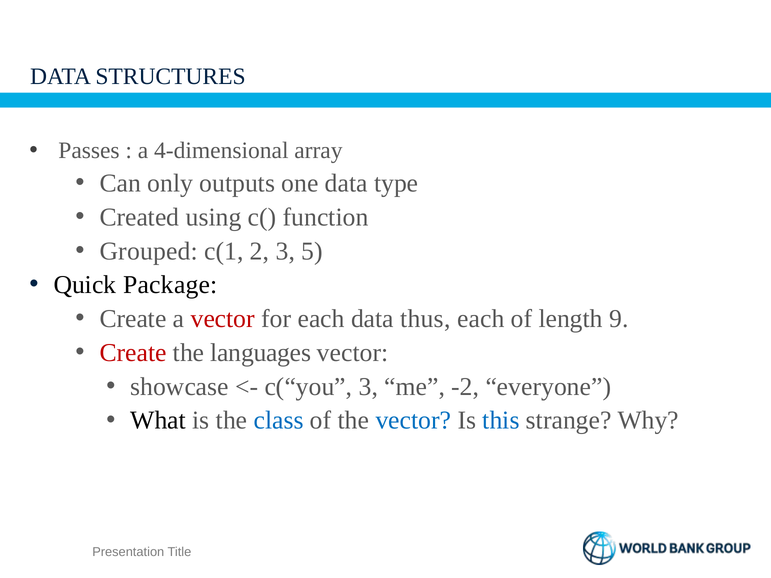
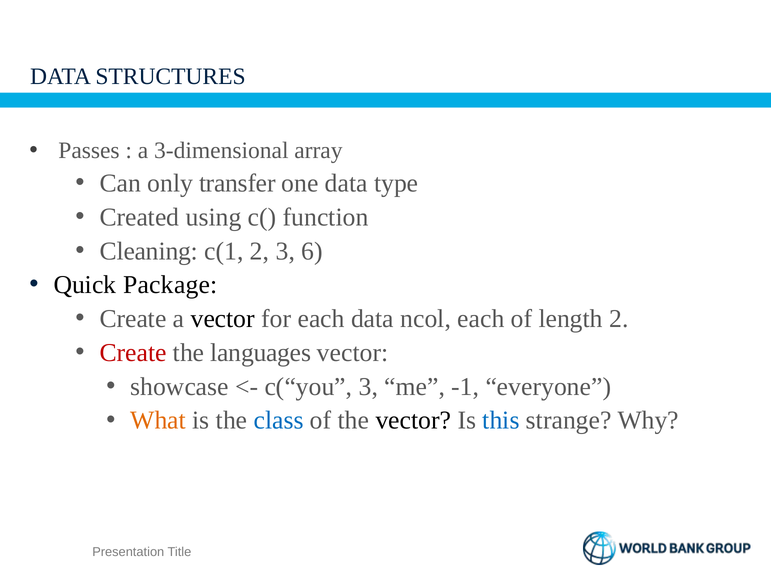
4-dimensional: 4-dimensional -> 3-dimensional
outputs: outputs -> transfer
Grouped: Grouped -> Cleaning
5: 5 -> 6
vector at (223, 319) colour: red -> black
thus: thus -> ncol
length 9: 9 -> 2
-2: -2 -> -1
What colour: black -> orange
vector at (413, 421) colour: blue -> black
